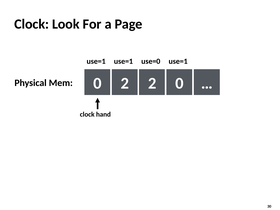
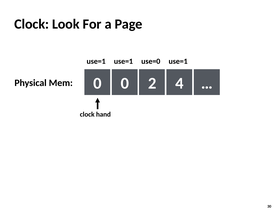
0 2: 2 -> 0
2 0: 0 -> 4
